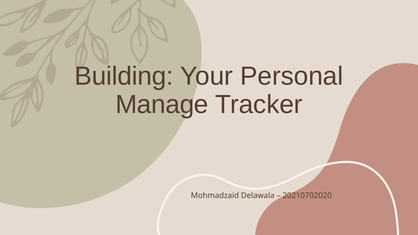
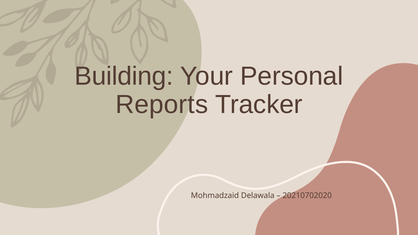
Manage: Manage -> Reports
